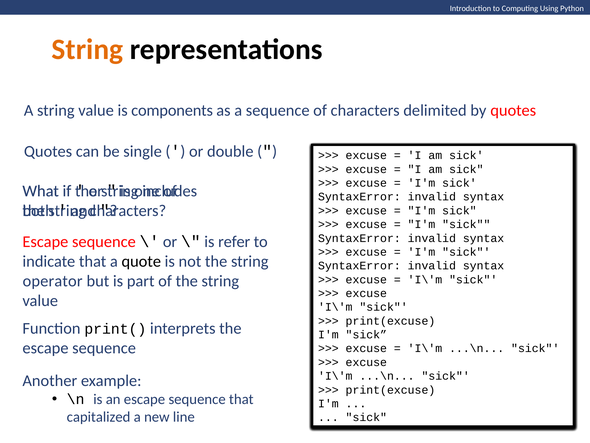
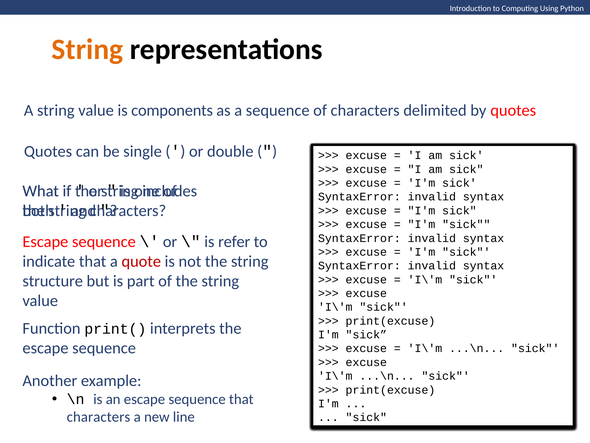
quote colour: black -> red
operator: operator -> structure
capitalized at (99, 417): capitalized -> characters
